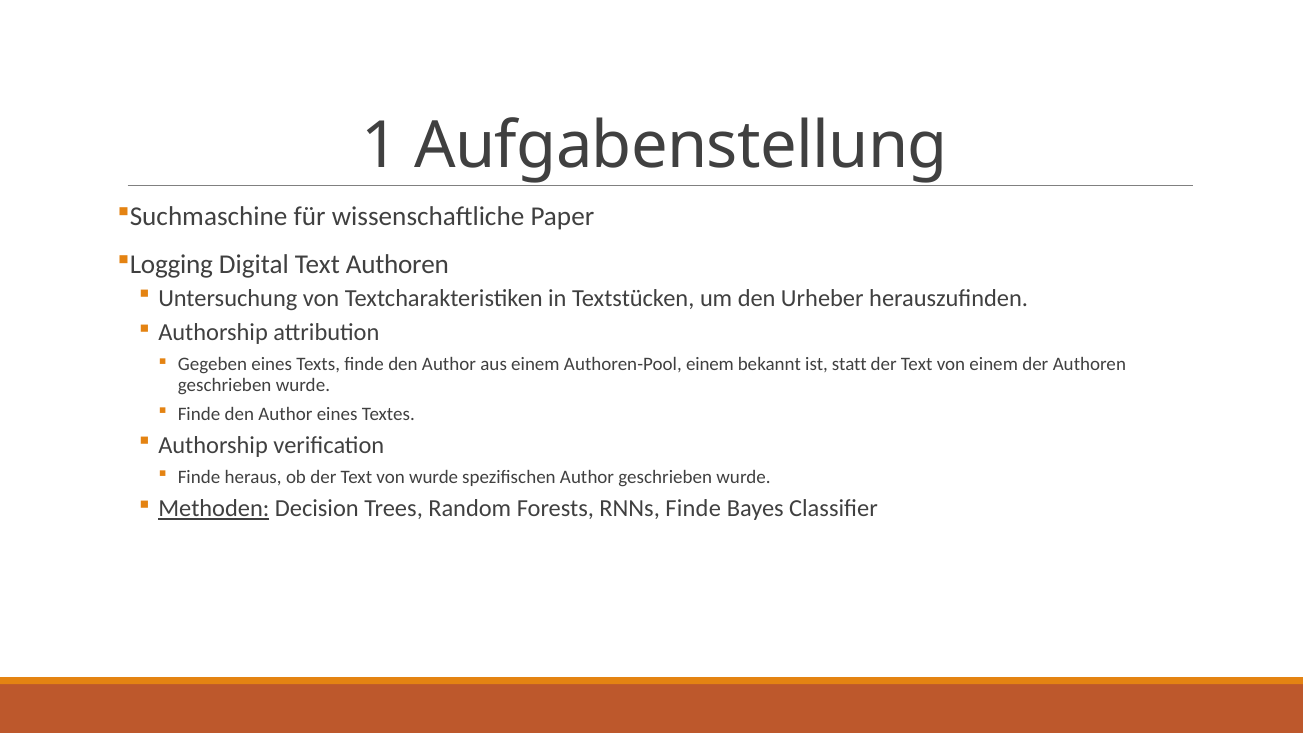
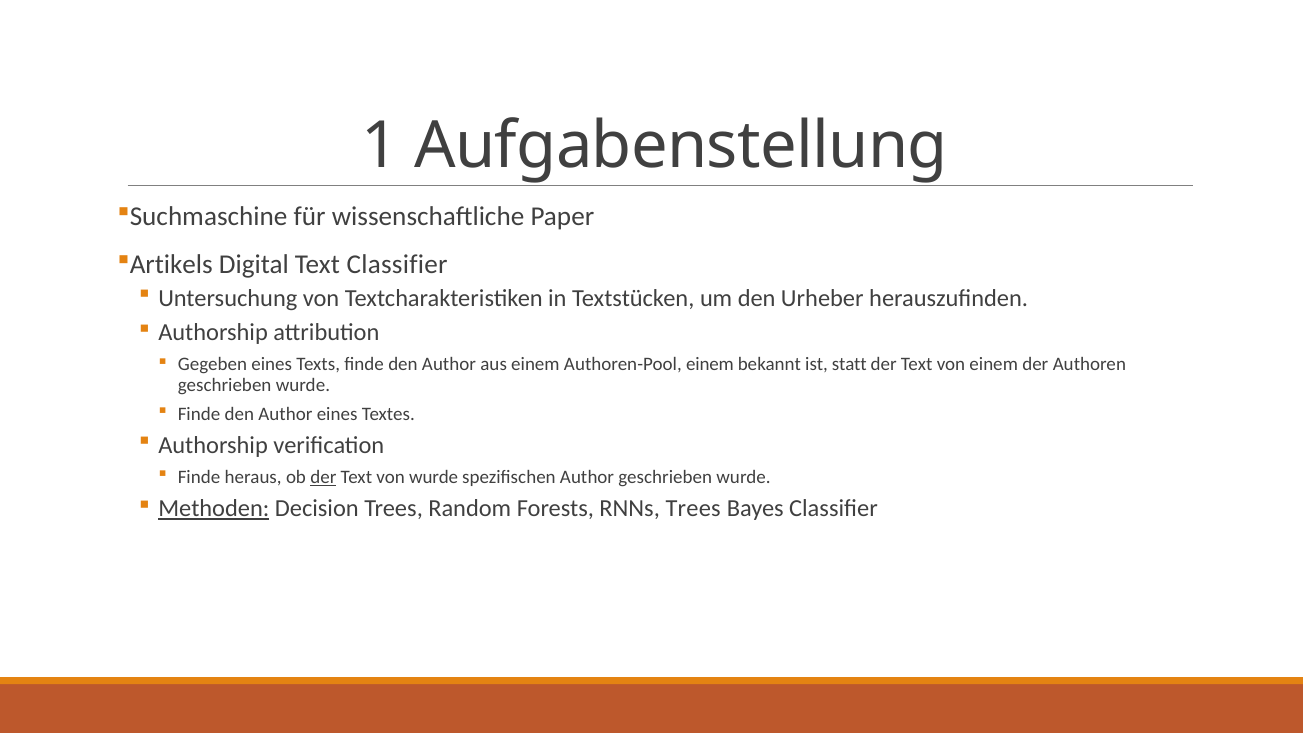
Logging: Logging -> Artikels
Text Authoren: Authoren -> Classifier
der at (323, 477) underline: none -> present
RNNs Finde: Finde -> Trees
